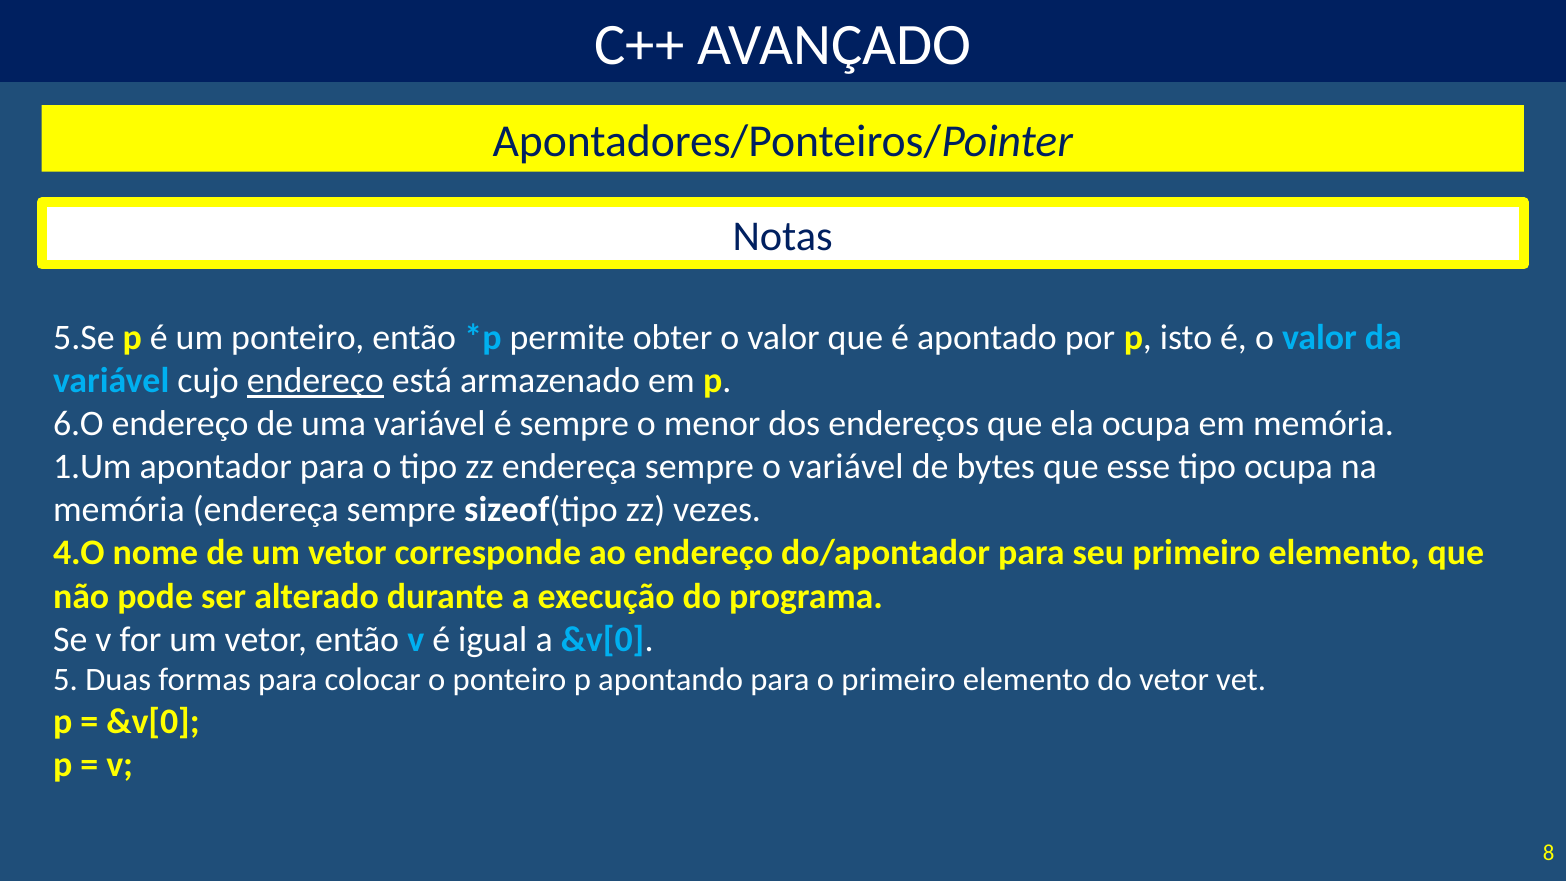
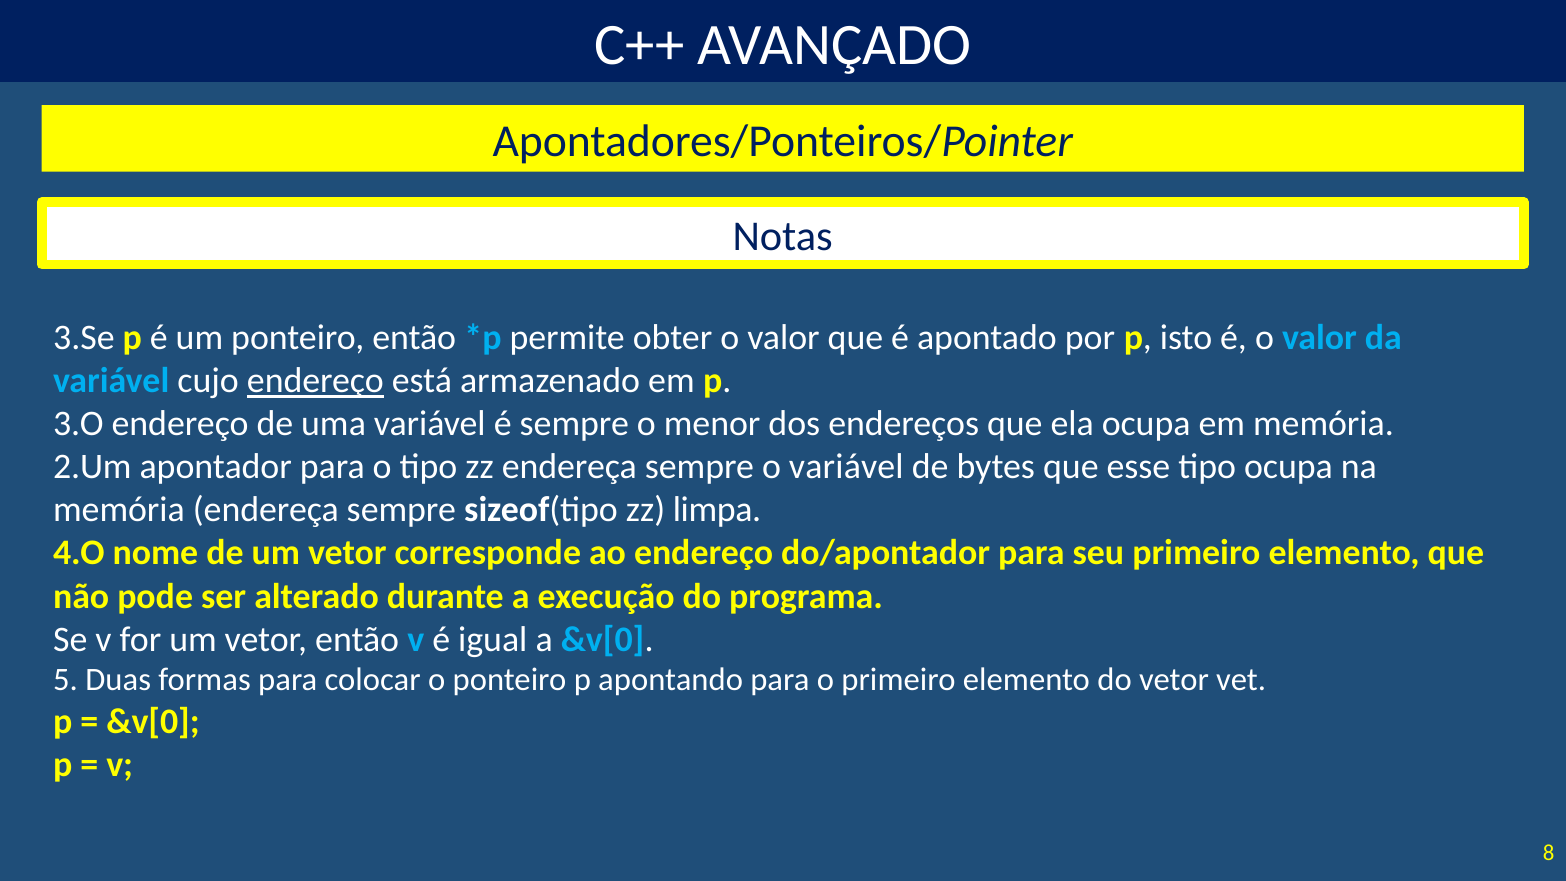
5.Se: 5.Se -> 3.Se
6.O: 6.O -> 3.O
1.Um: 1.Um -> 2.Um
vezes: vezes -> limpa
